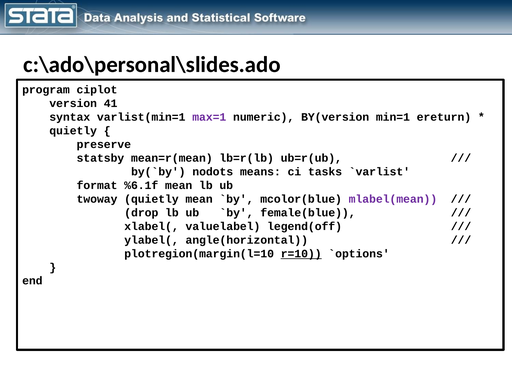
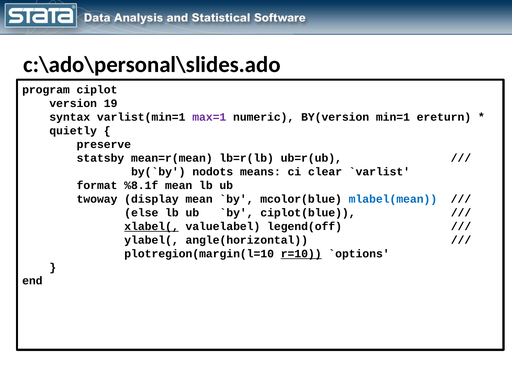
41: 41 -> 19
tasks: tasks -> clear
%6.1f: %6.1f -> %8.1f
twoway quietly: quietly -> display
mlabel(mean colour: purple -> blue
drop: drop -> else
female(blue: female(blue -> ciplot(blue
xlabel( underline: none -> present
